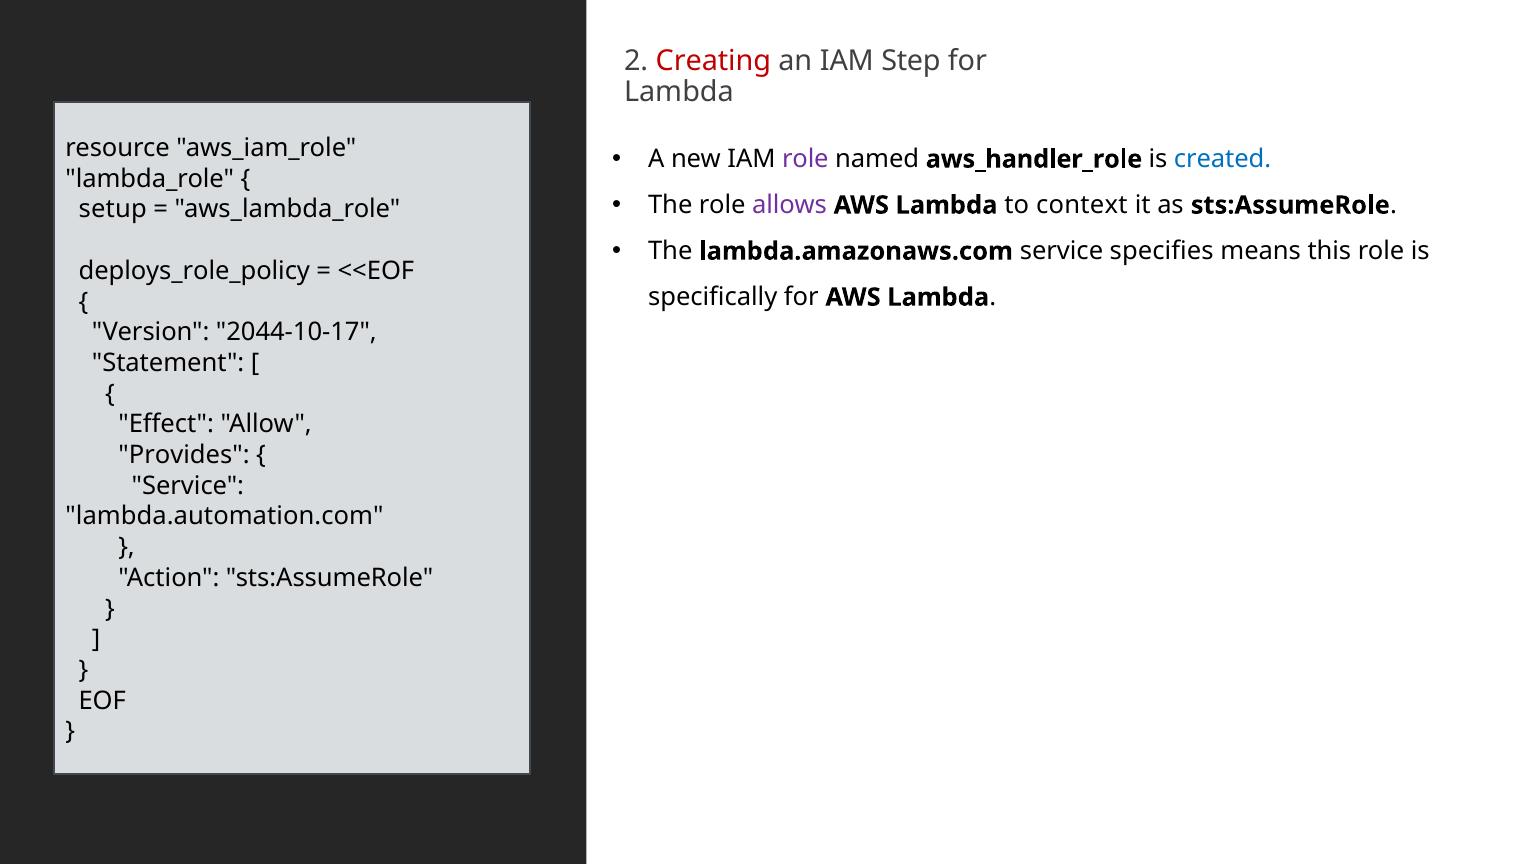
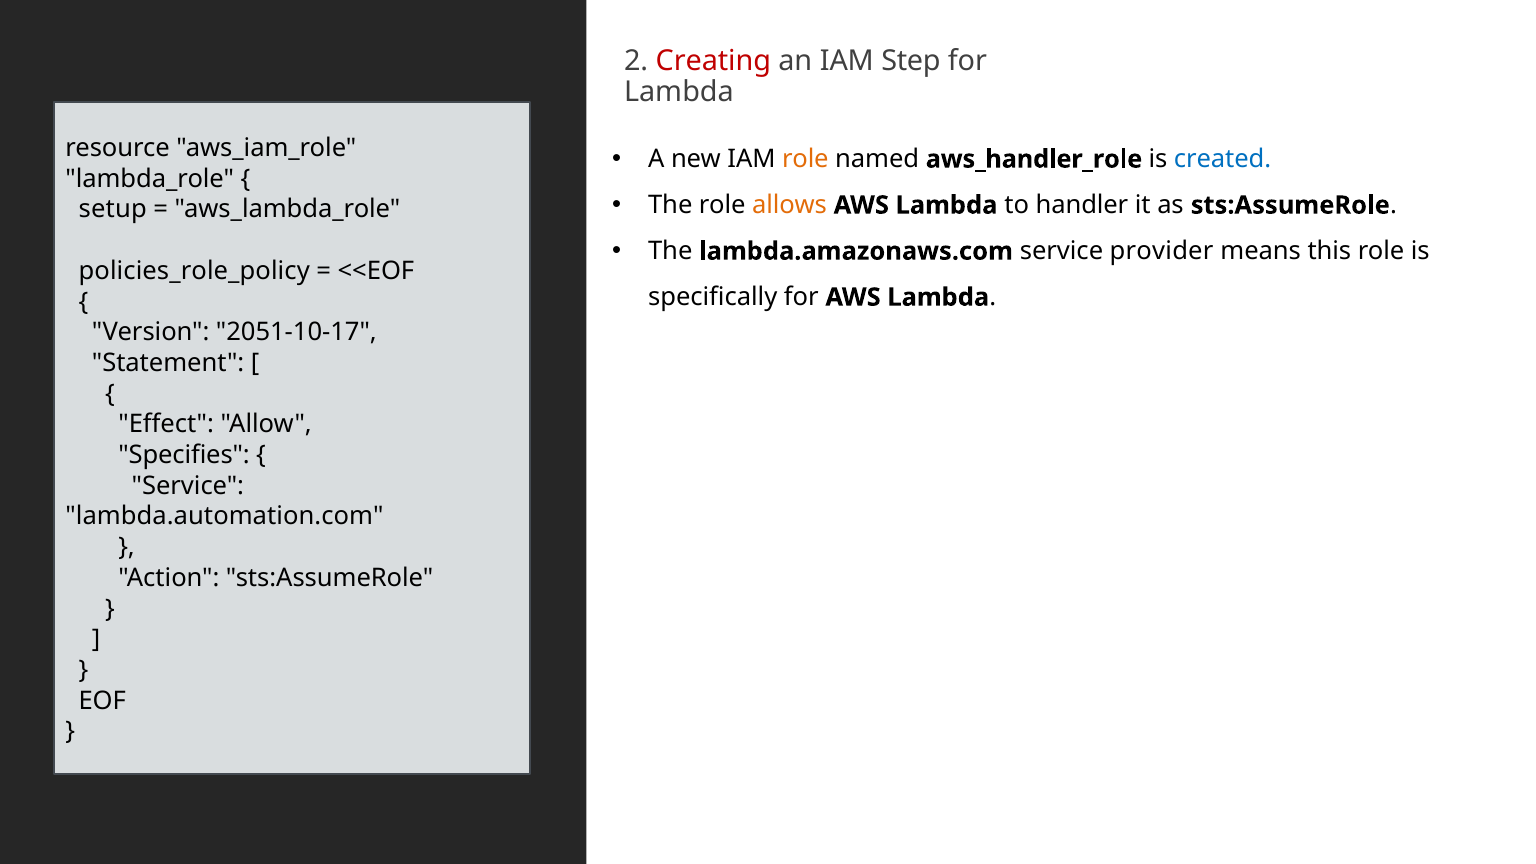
role at (805, 159) colour: purple -> orange
allows colour: purple -> orange
context: context -> handler
specifies: specifies -> provider
deploys_role_policy: deploys_role_policy -> policies_role_policy
2044-10-17: 2044-10-17 -> 2051-10-17
Provides: Provides -> Specifies
